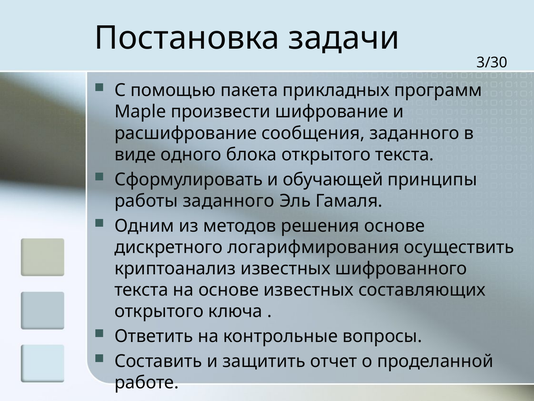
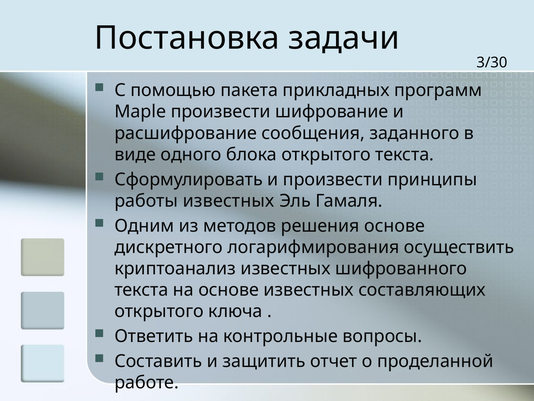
и обучающей: обучающей -> произвести
работы заданного: заданного -> известных
